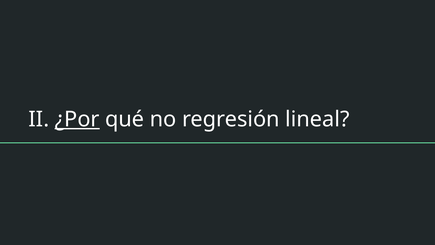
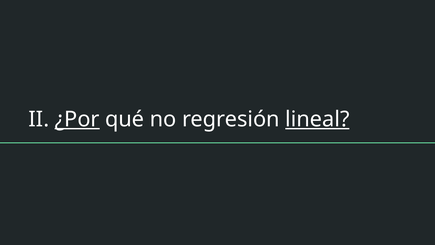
lineal underline: none -> present
